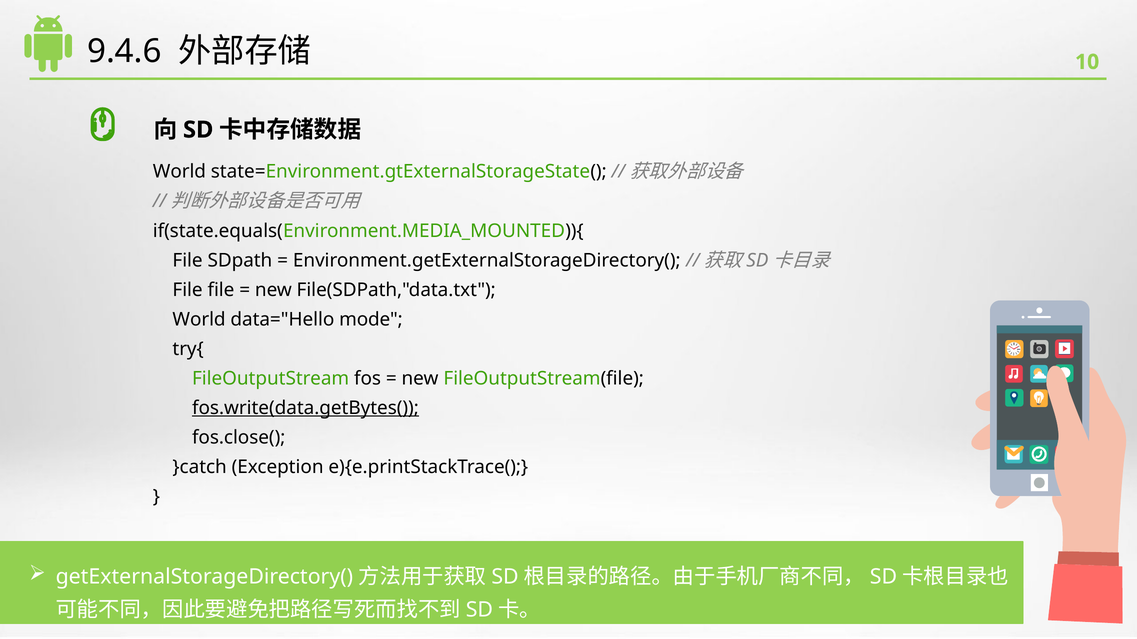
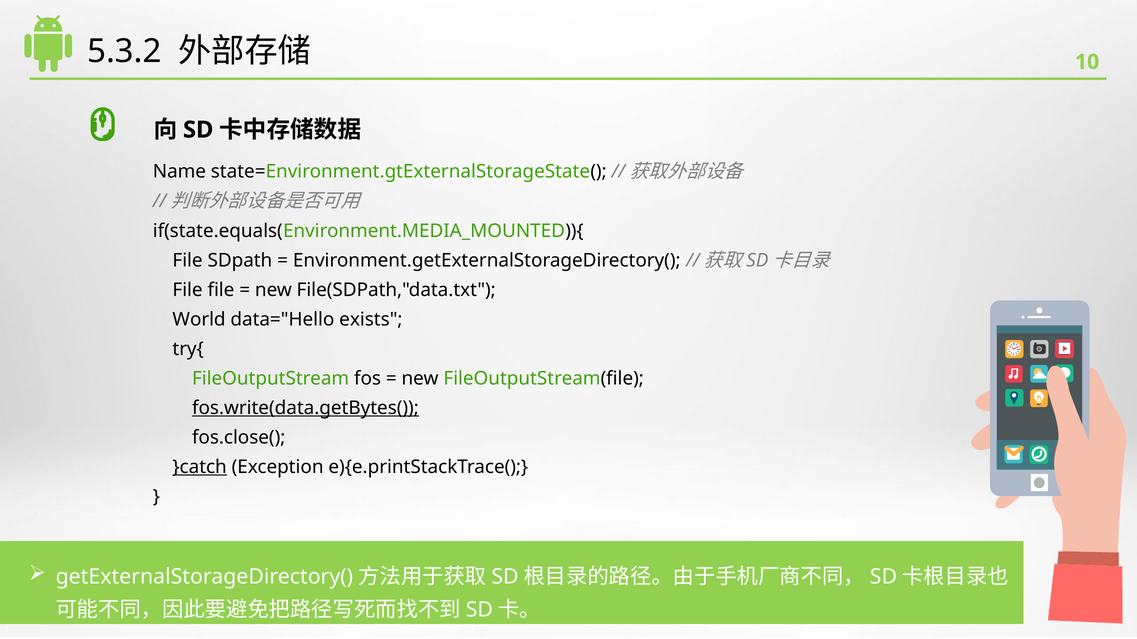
9.4.6: 9.4.6 -> 5.3.2
World at (179, 172): World -> Name
mode: mode -> exists
}catch underline: none -> present
